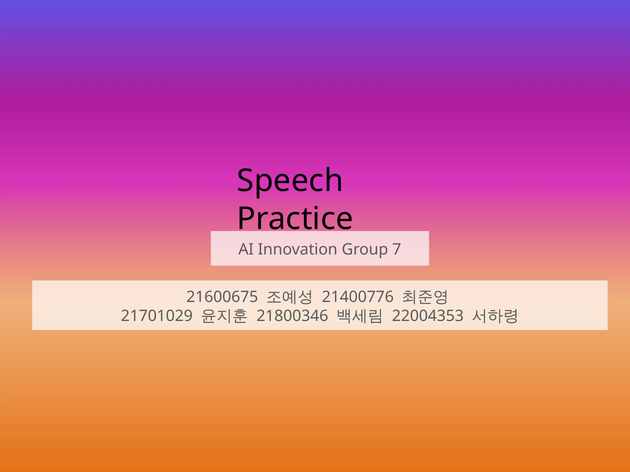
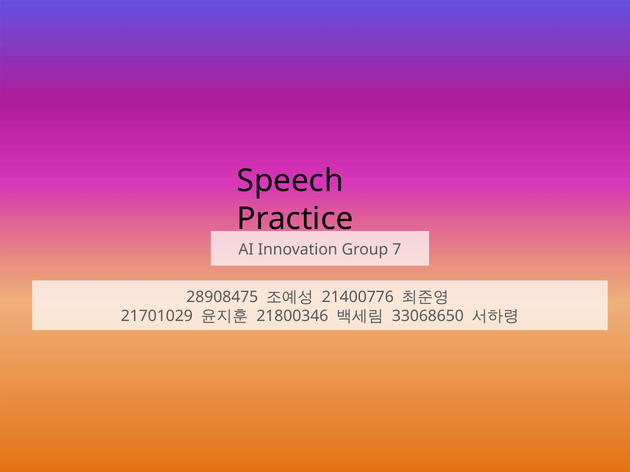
21600675: 21600675 -> 28908475
22004353: 22004353 -> 33068650
